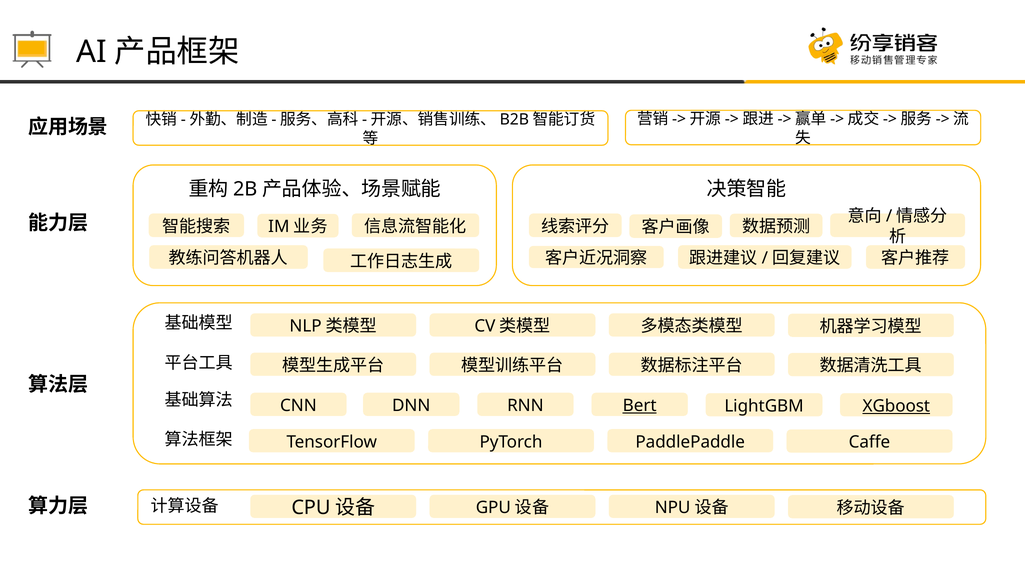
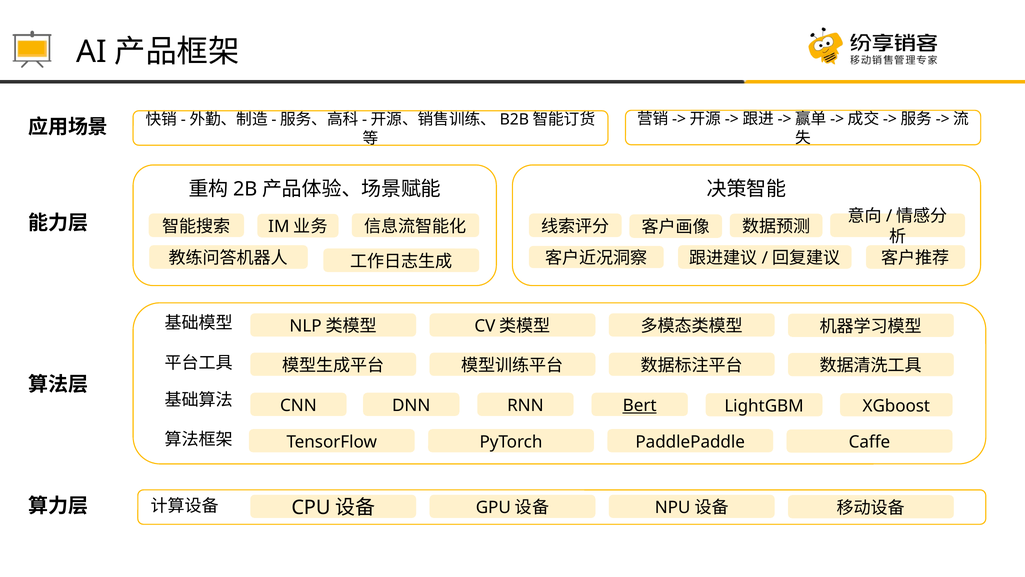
XGboost underline: present -> none
